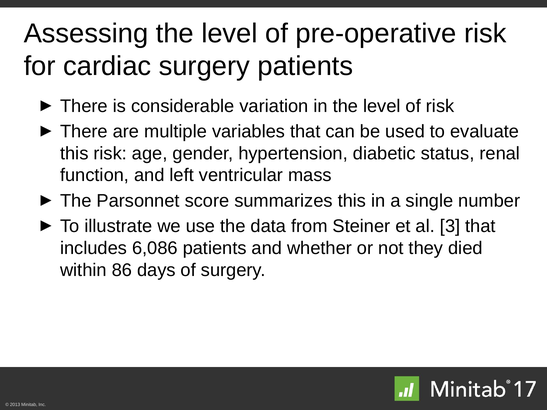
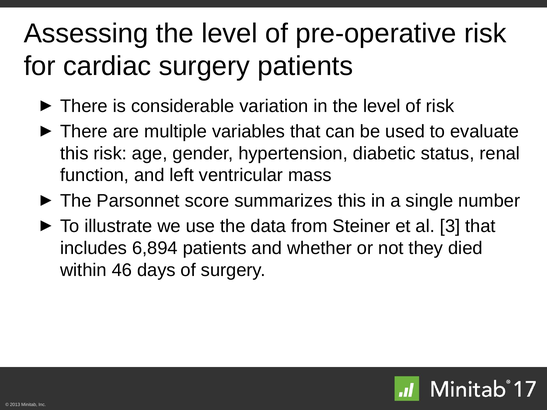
6,086: 6,086 -> 6,894
86: 86 -> 46
